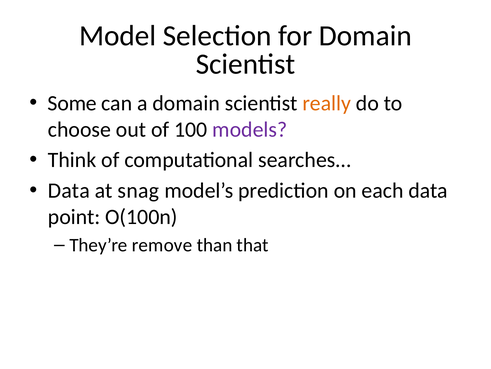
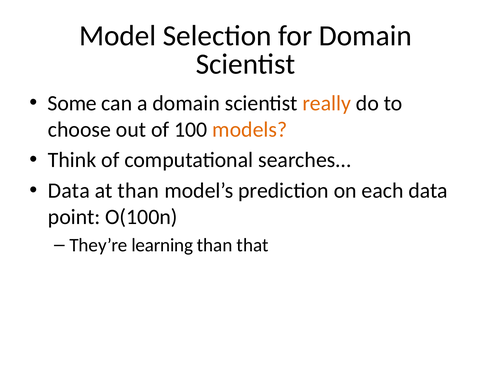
models colour: purple -> orange
at snag: snag -> than
remove: remove -> learning
